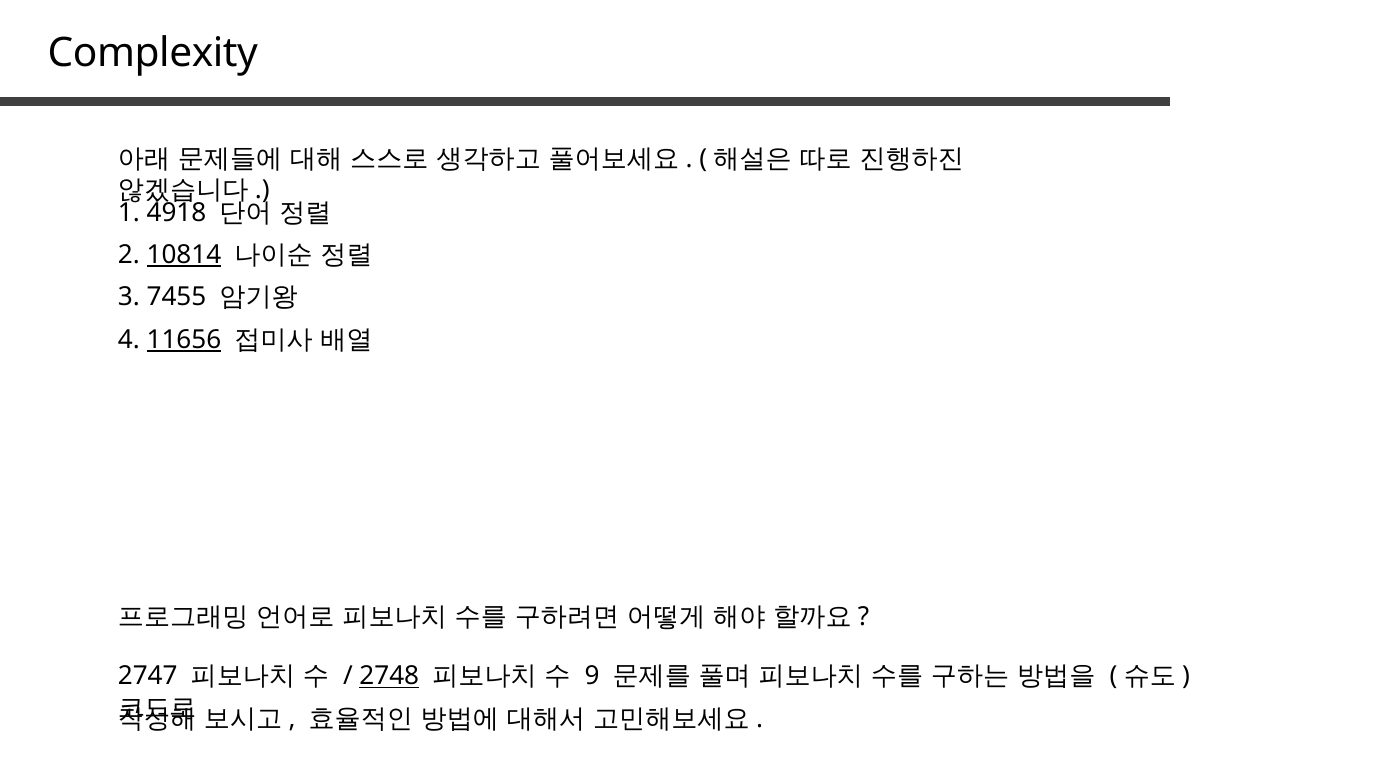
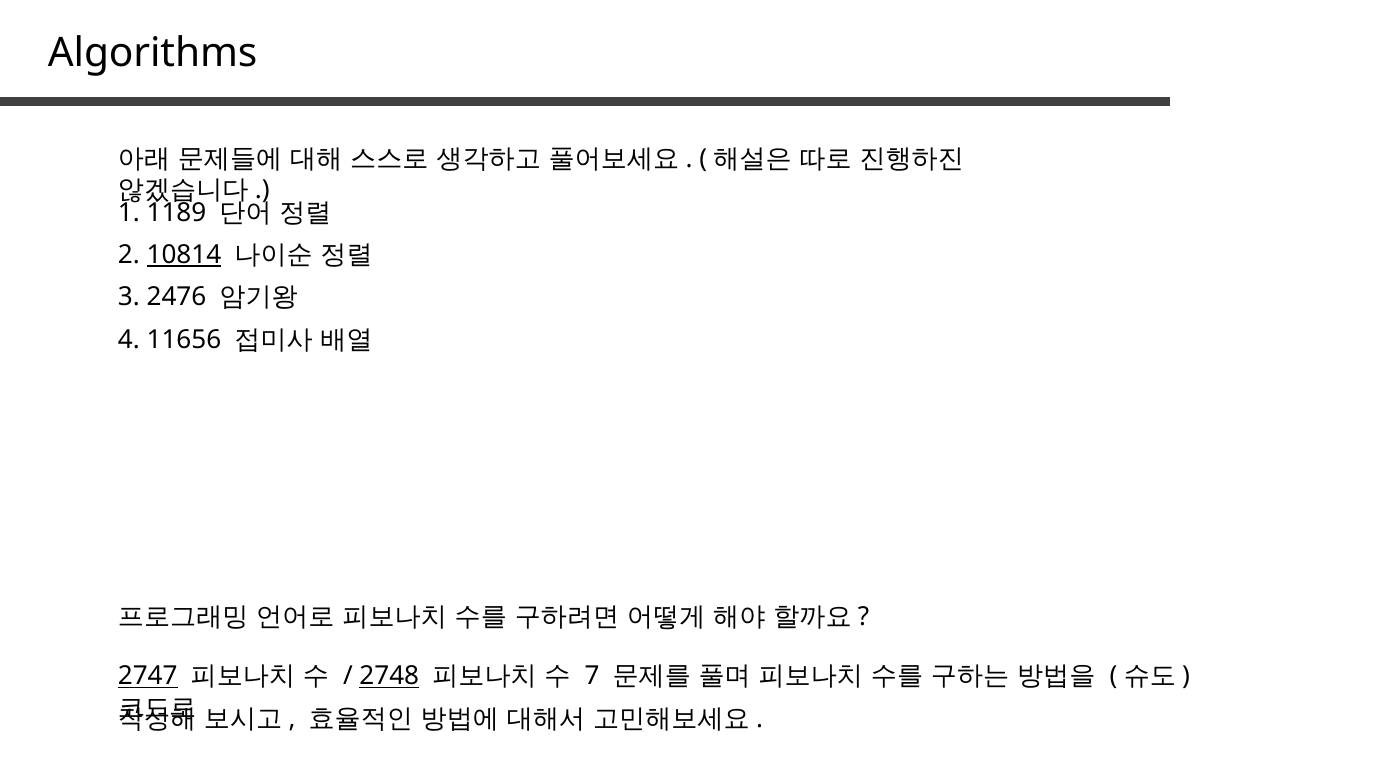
Complexity: Complexity -> Algorithms
4918: 4918 -> 1189
7455: 7455 -> 2476
11656 underline: present -> none
2747 underline: none -> present
9: 9 -> 7
